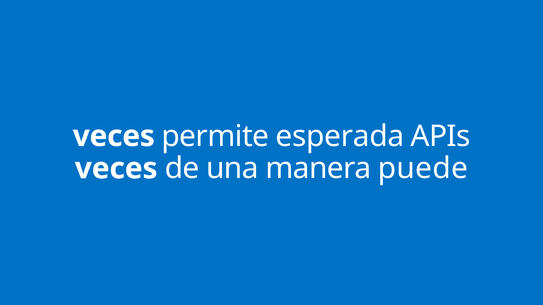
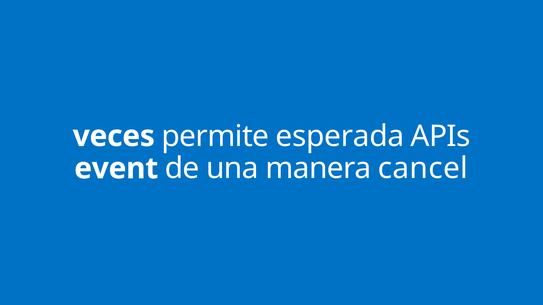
veces at (116, 169): veces -> event
puede: puede -> cancel
